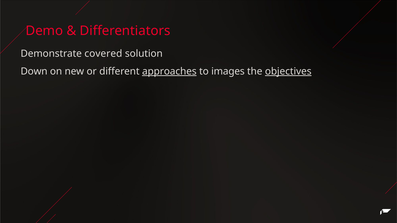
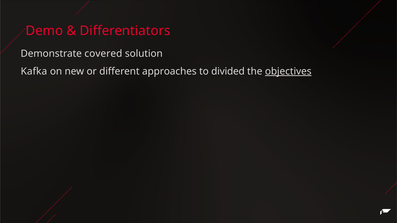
Down: Down -> Kafka
approaches underline: present -> none
images: images -> divided
